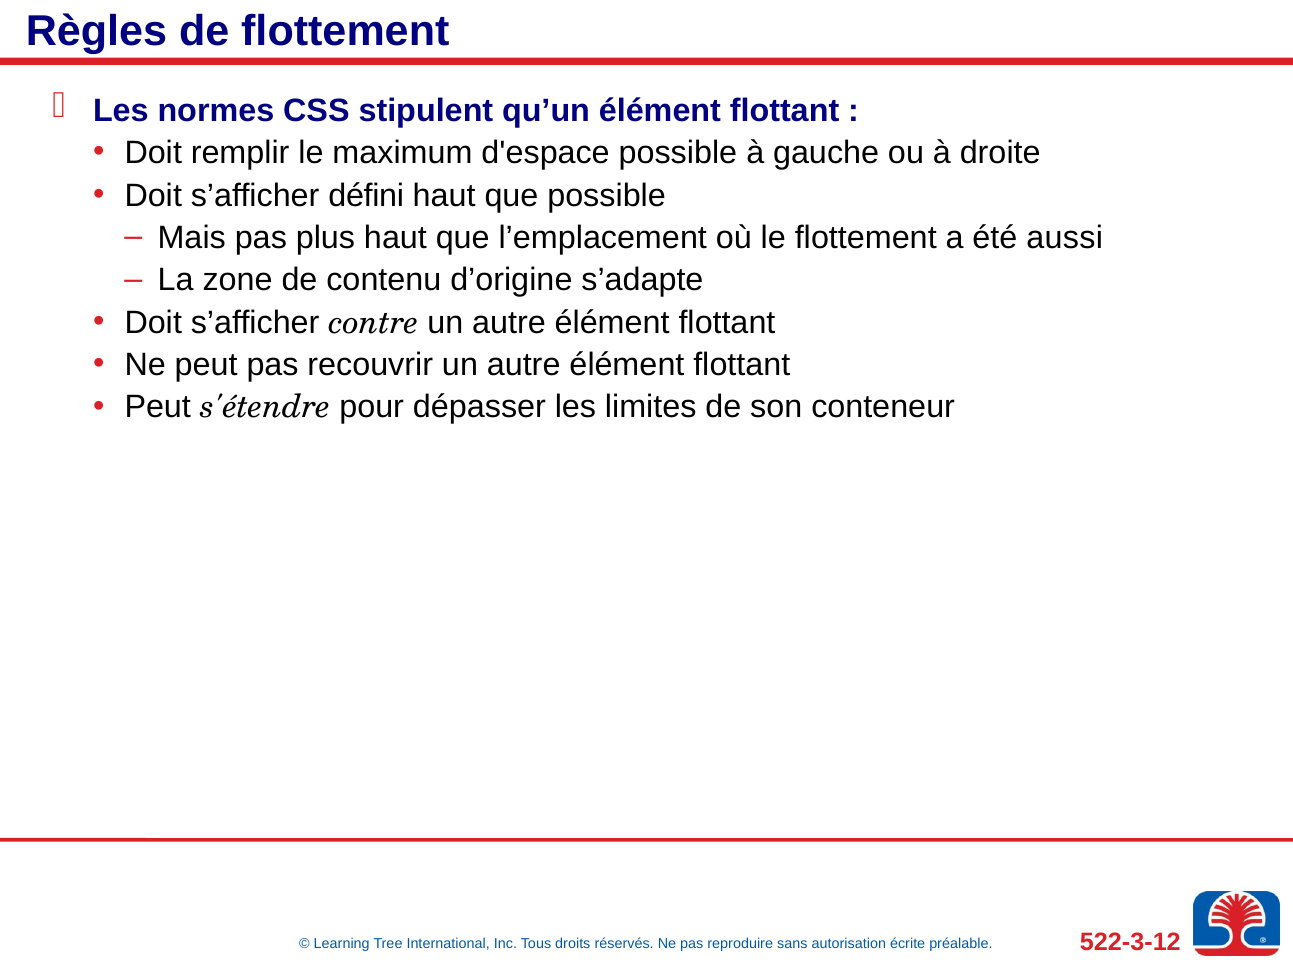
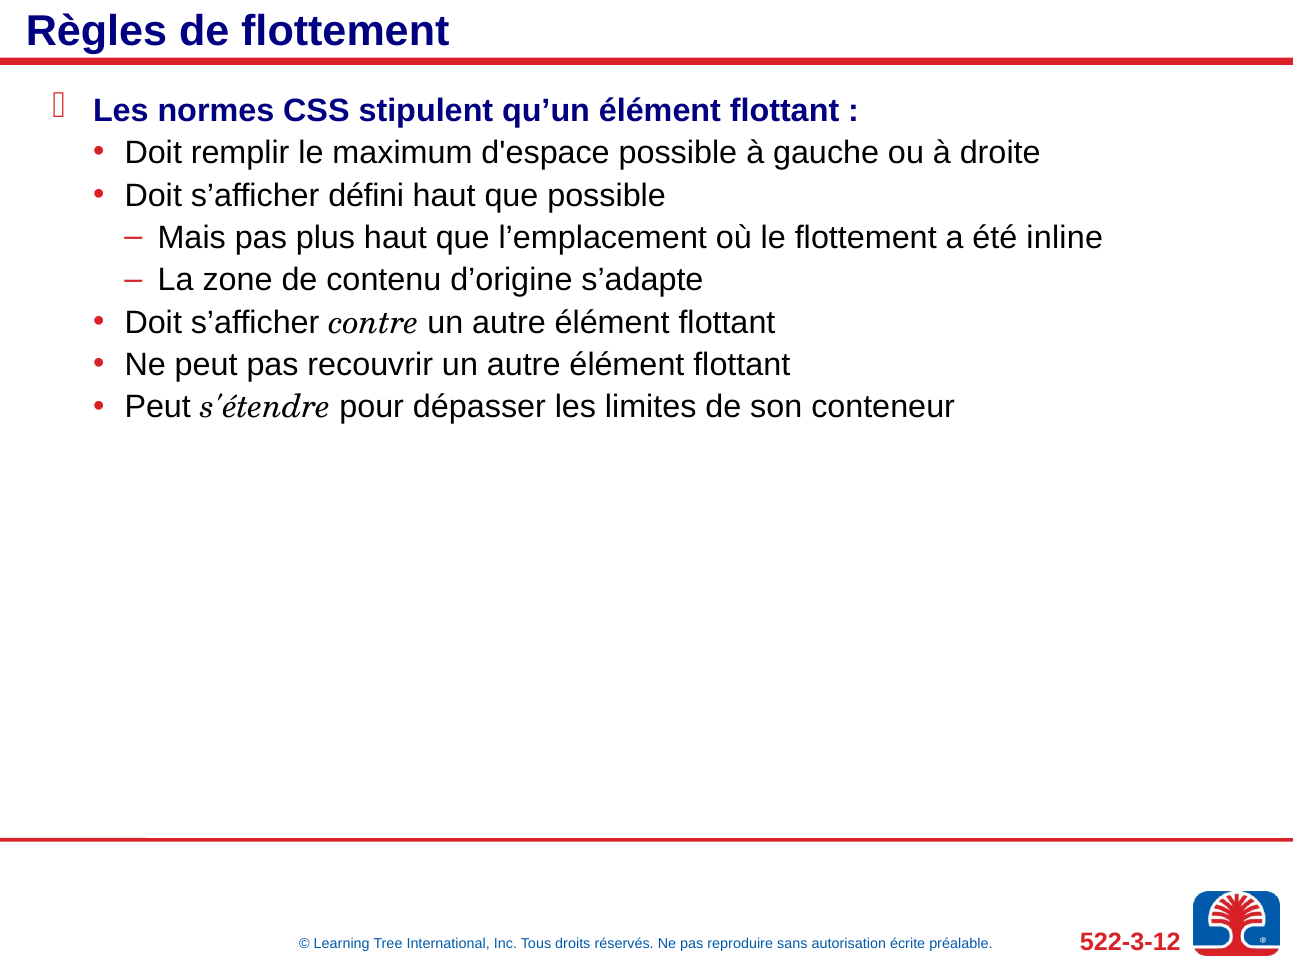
aussi: aussi -> inline
